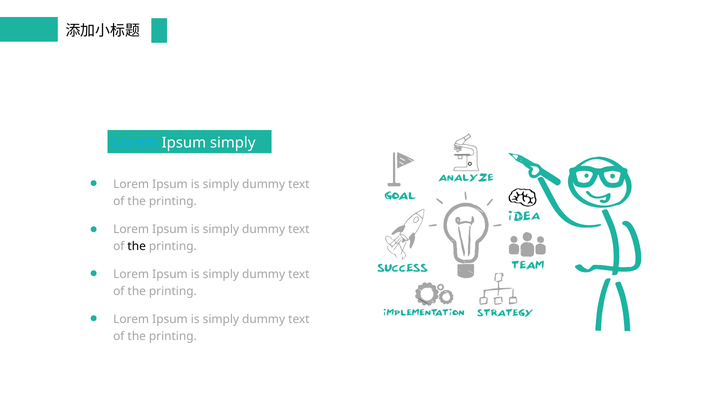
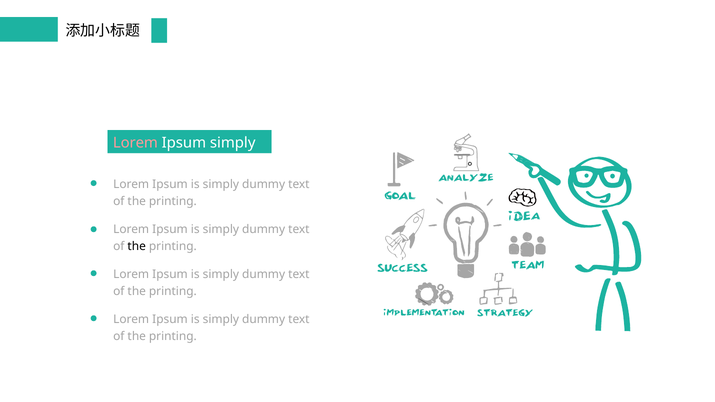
Lorem at (135, 143) colour: light blue -> pink
